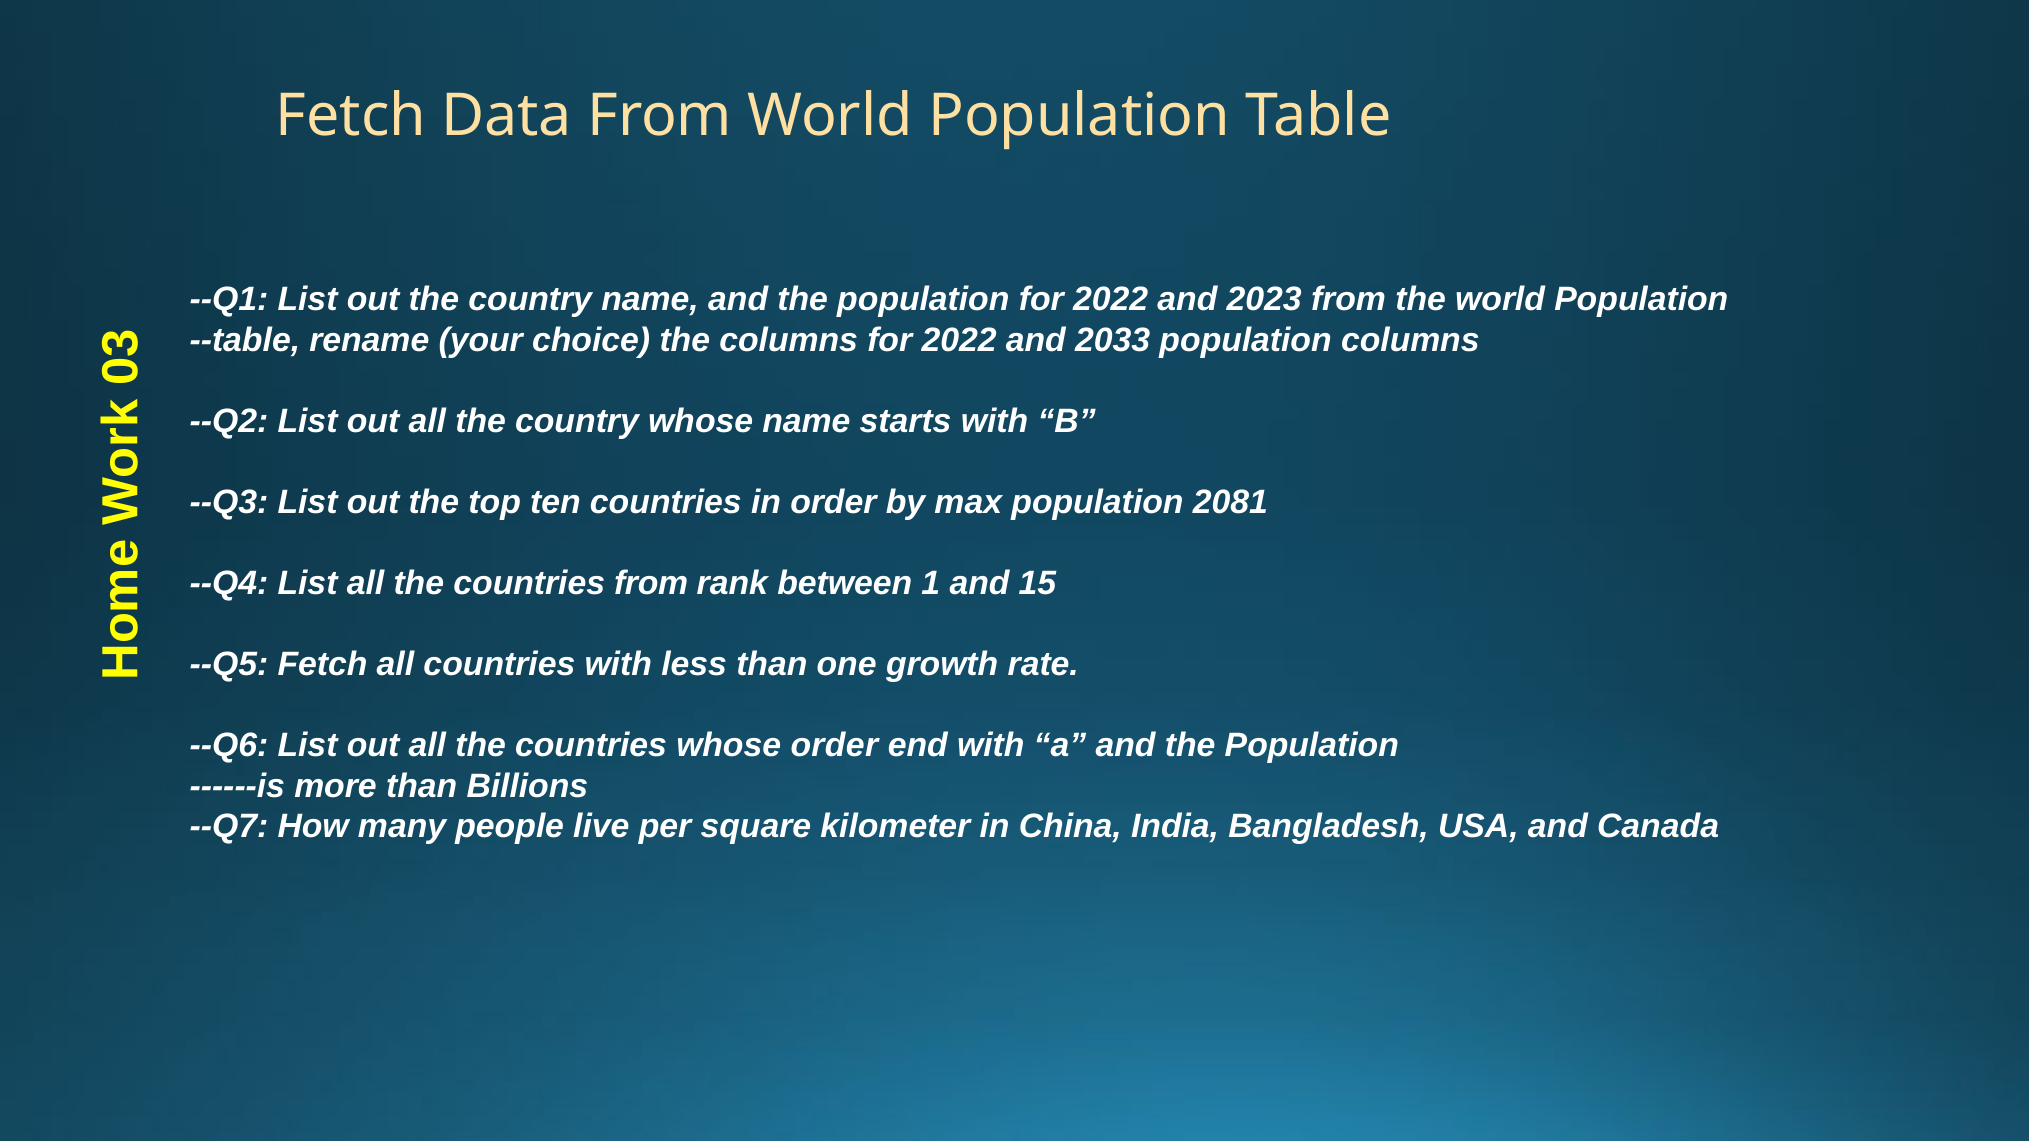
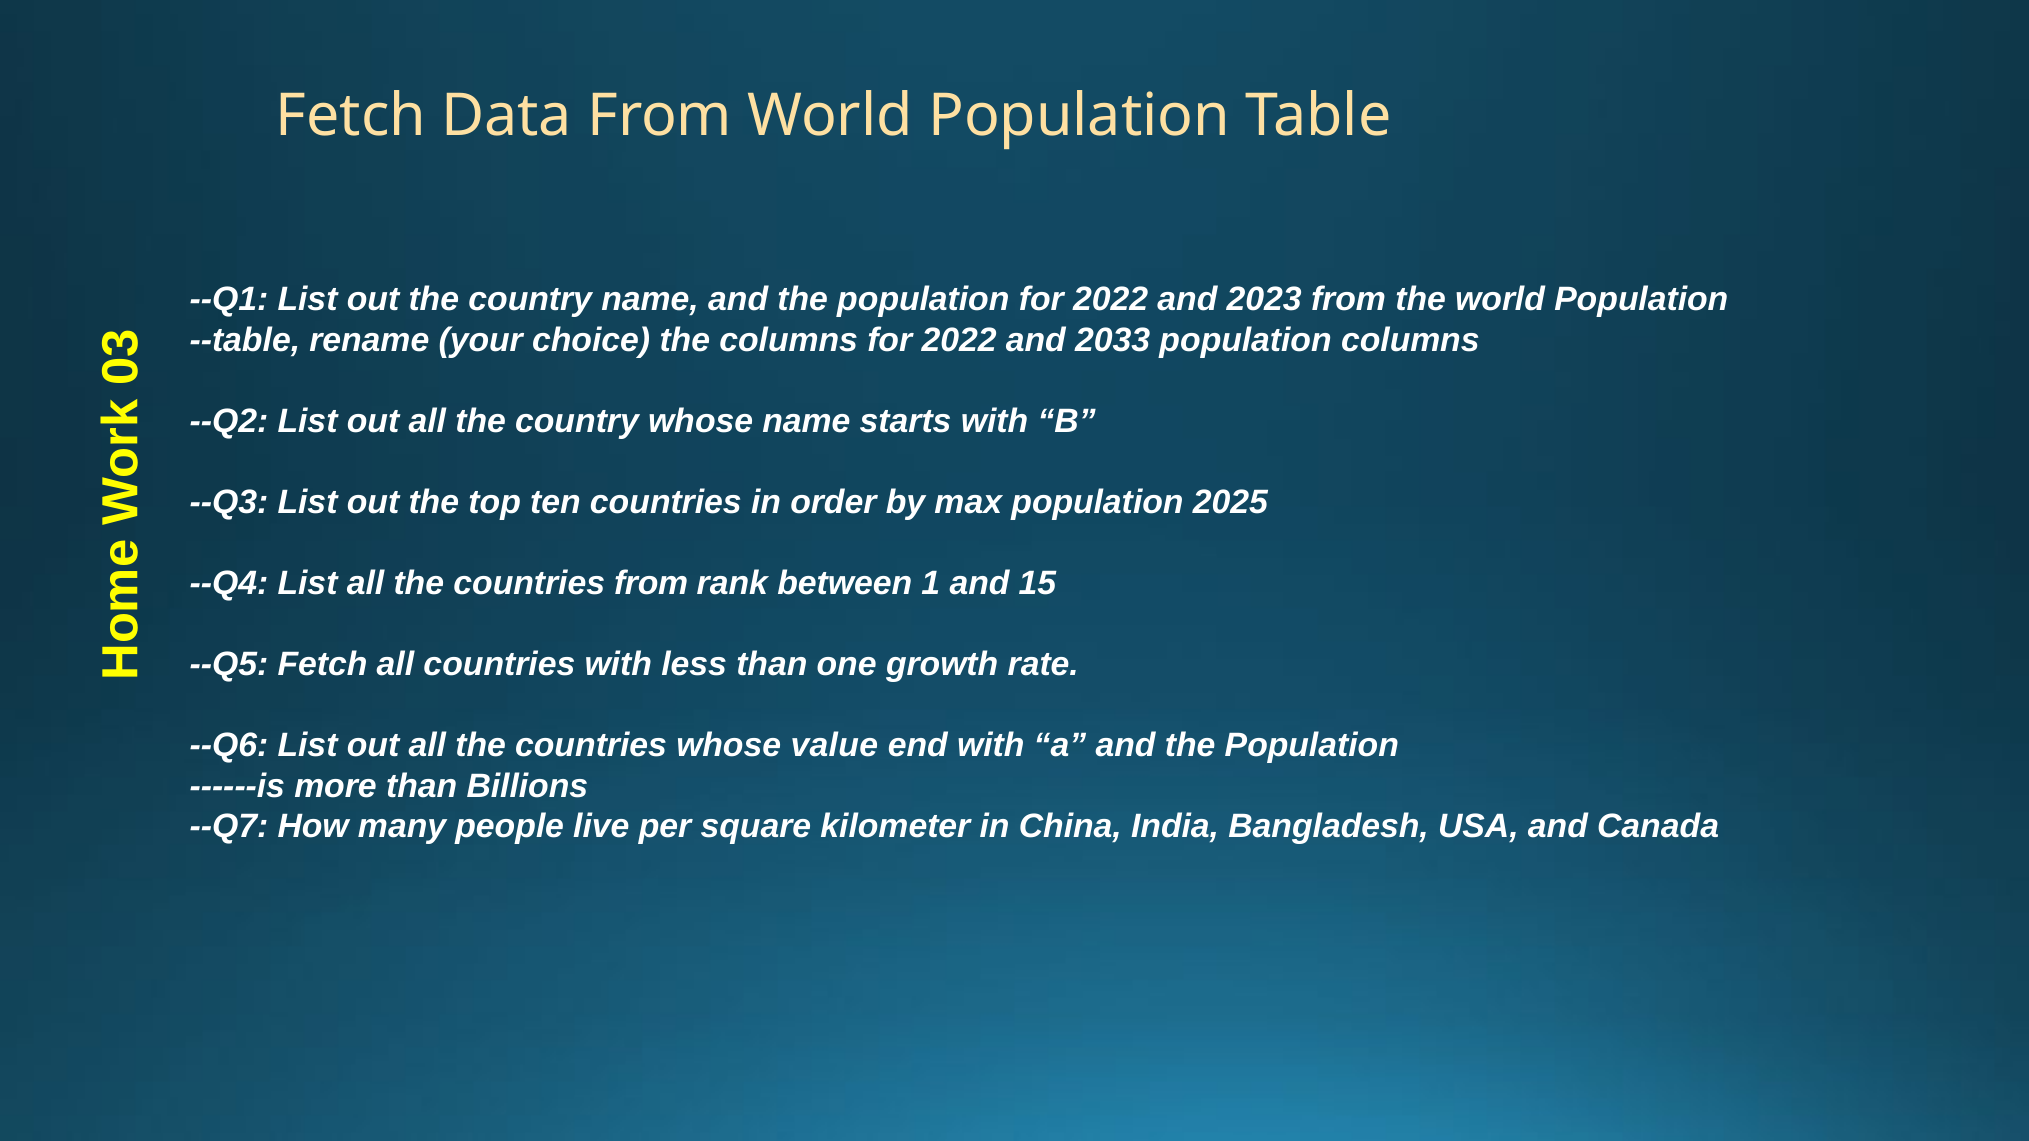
2081: 2081 -> 2025
whose order: order -> value
